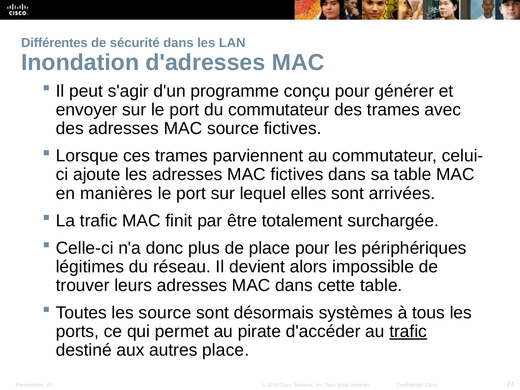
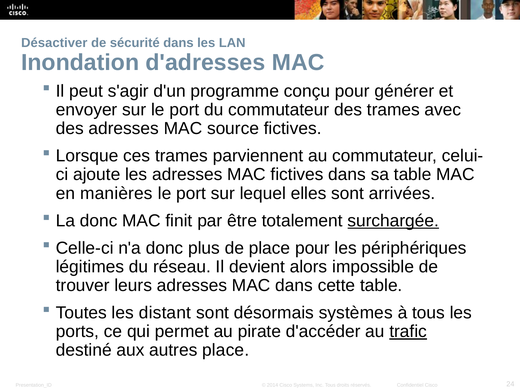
Différentes: Différentes -> Désactiver
La trafic: trafic -> donc
surchargée underline: none -> present
les source: source -> distant
